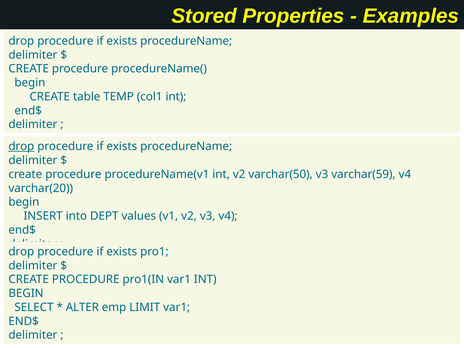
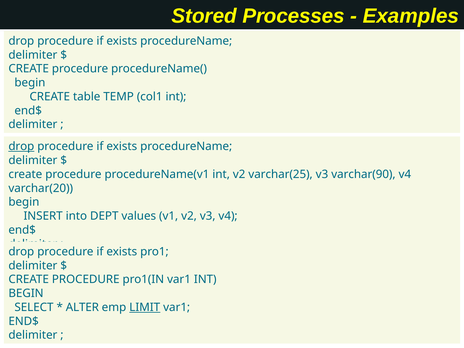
Properties: Properties -> Processes
varchar(50: varchar(50 -> varchar(25
varchar(59: varchar(59 -> varchar(90
LIMIT underline: none -> present
